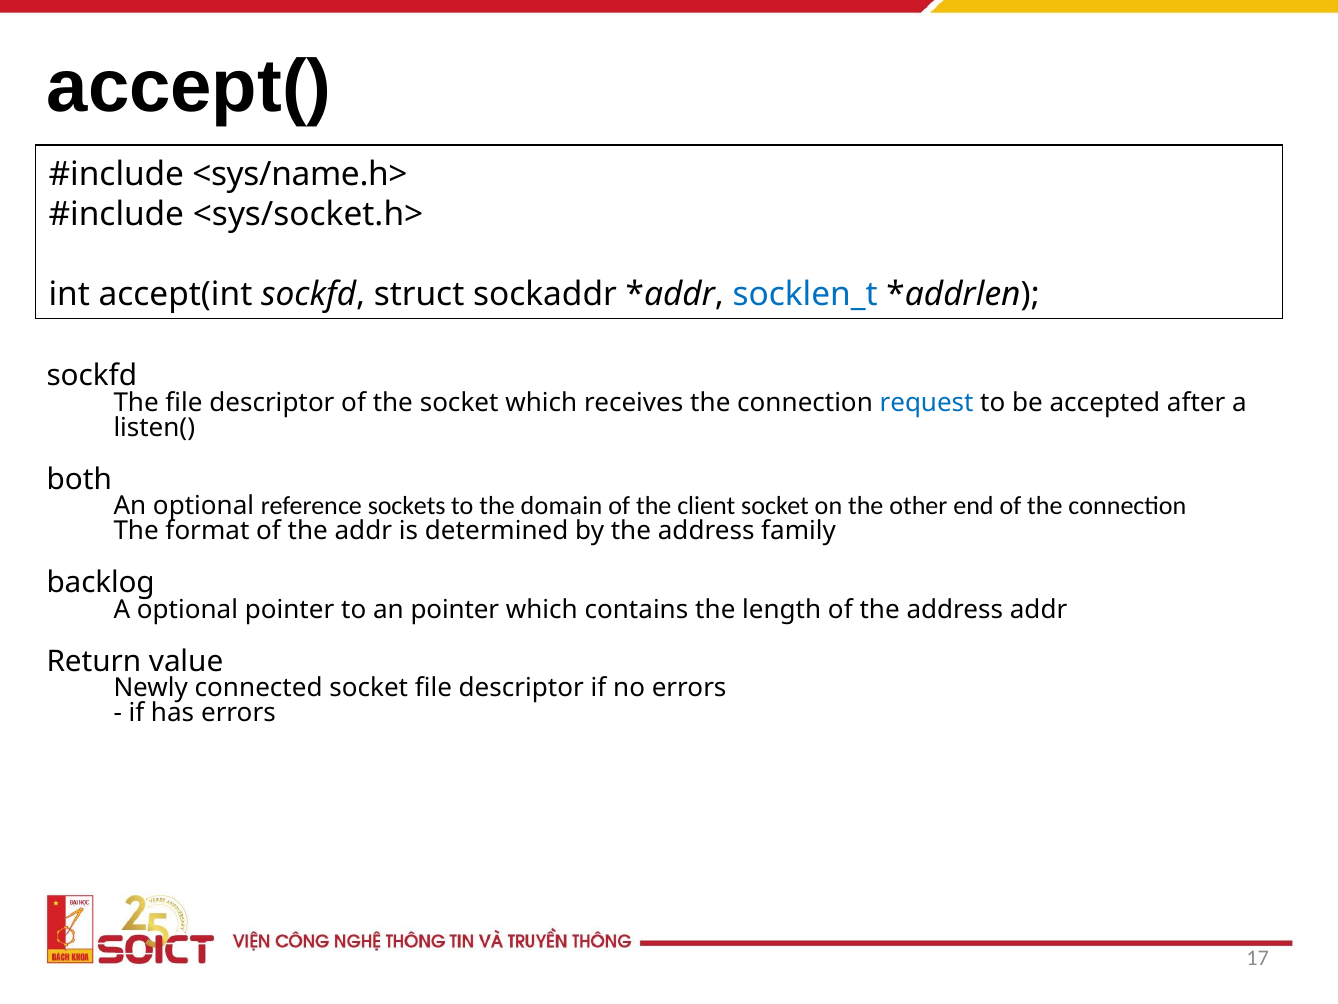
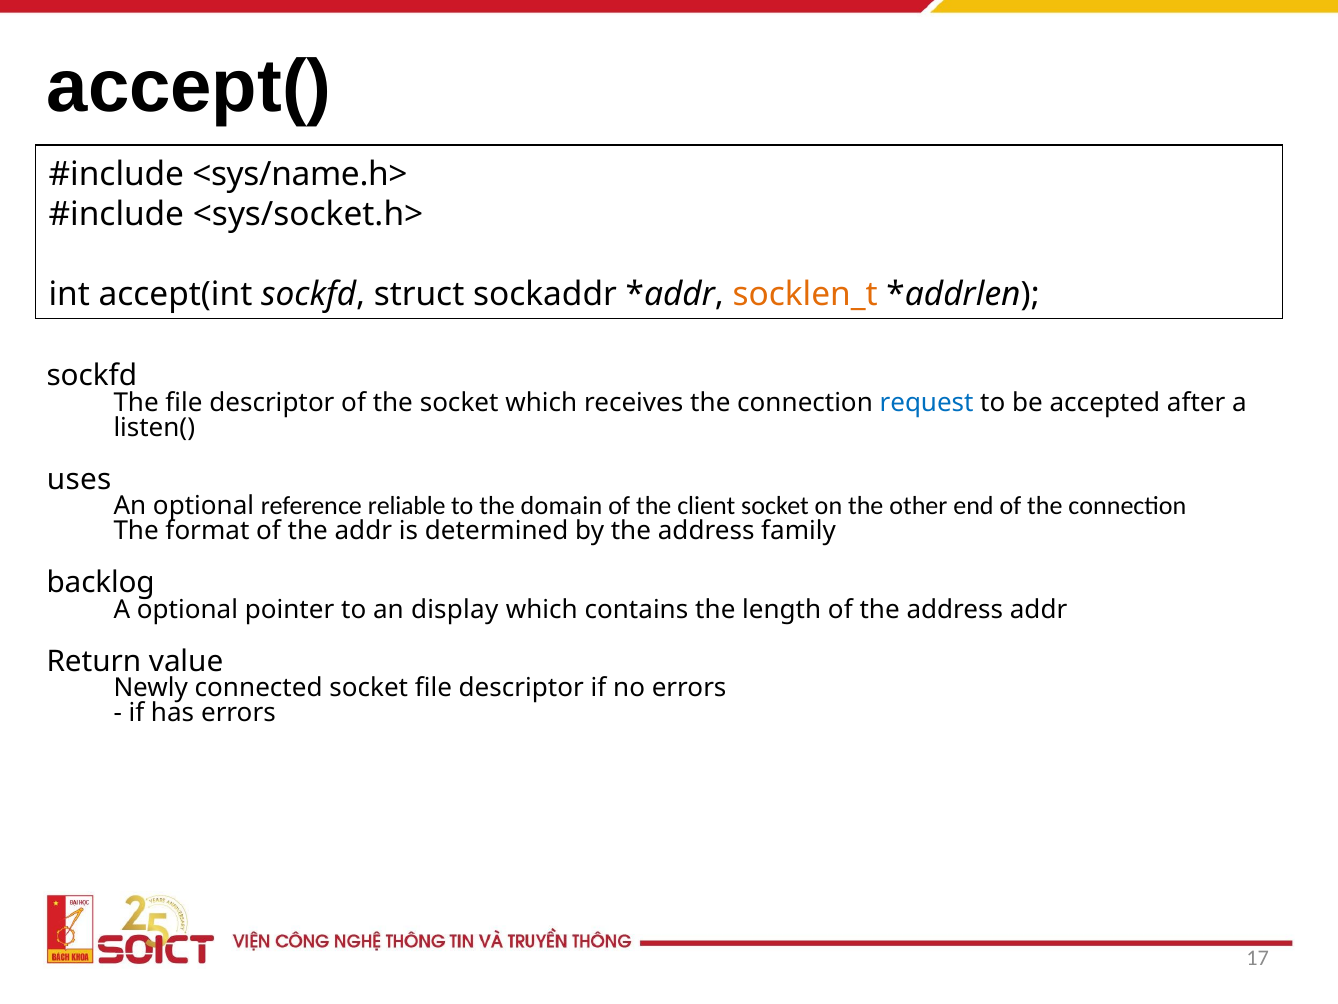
socklen_t colour: blue -> orange
both: both -> uses
sockets: sockets -> reliable
an pointer: pointer -> display
